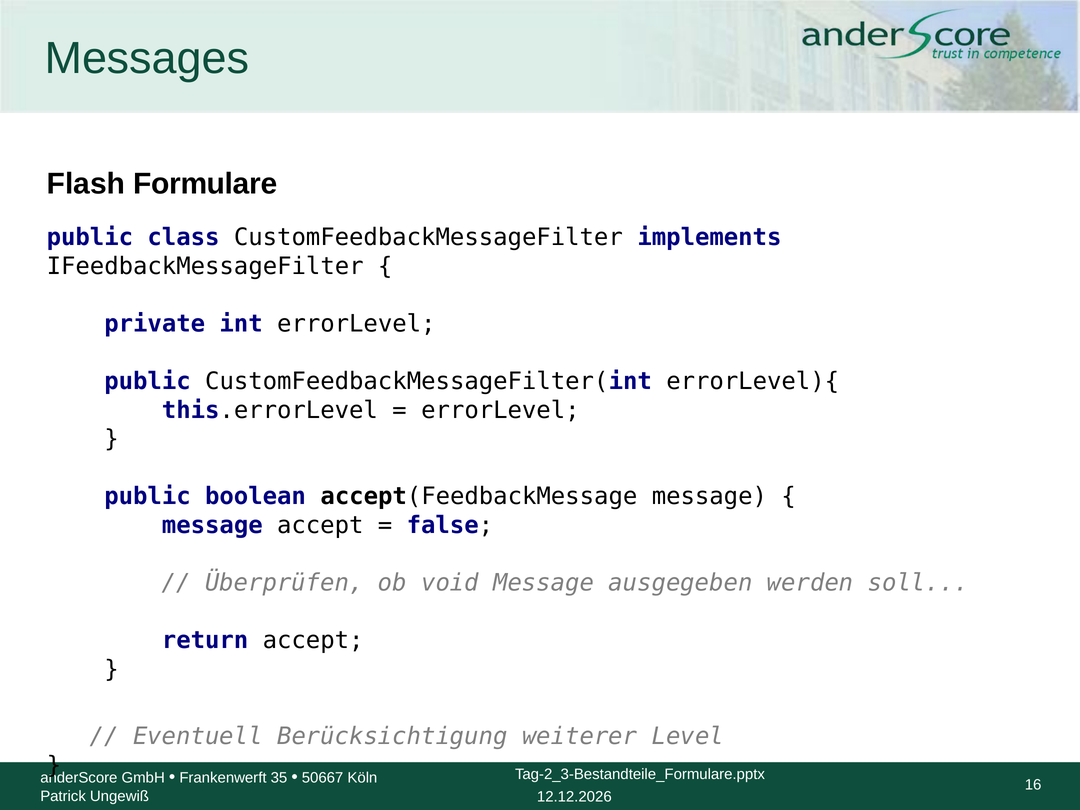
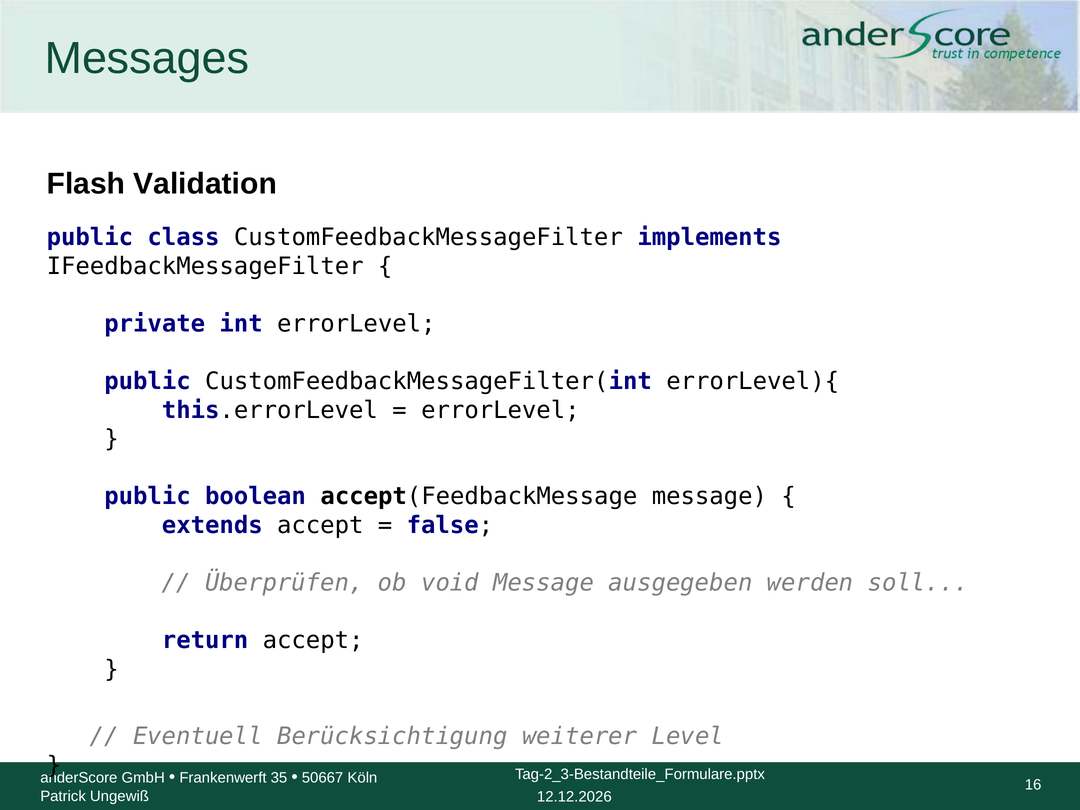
Formulare: Formulare -> Validation
message at (212, 525): message -> extends
